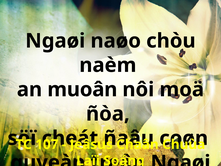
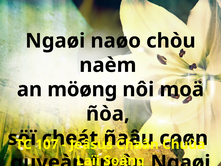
muoân: muoân -> möøng
